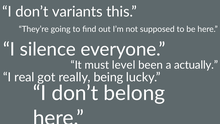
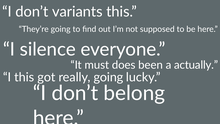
level: level -> does
I real: real -> this
really being: being -> going
